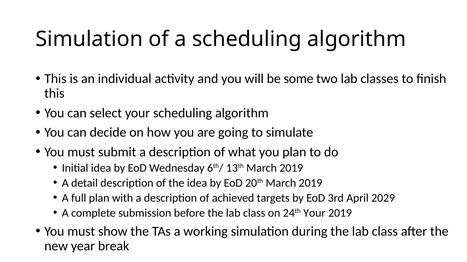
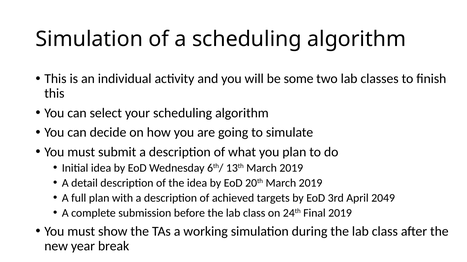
2029: 2029 -> 2049
24th Your: Your -> Final
